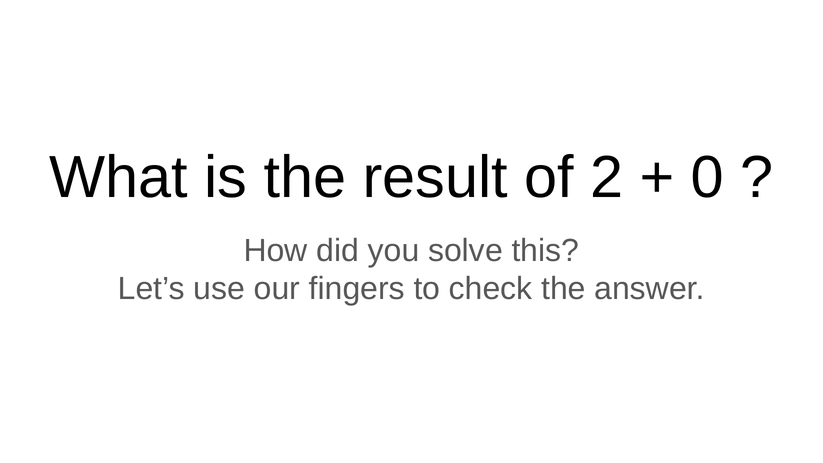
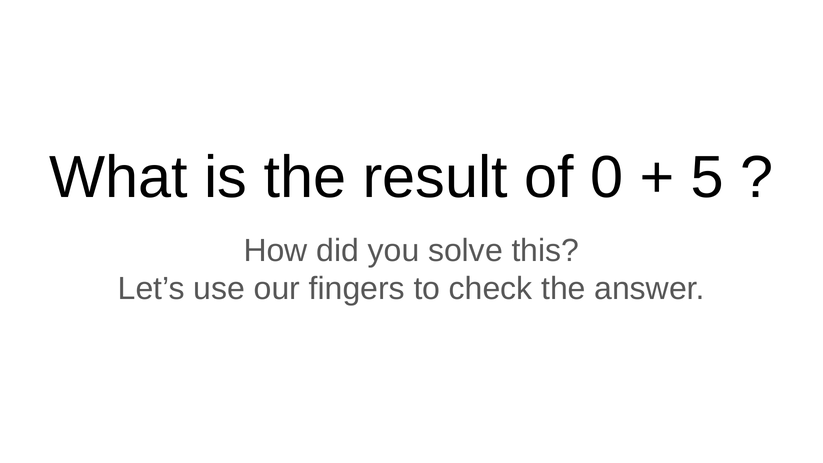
2: 2 -> 0
0: 0 -> 5
